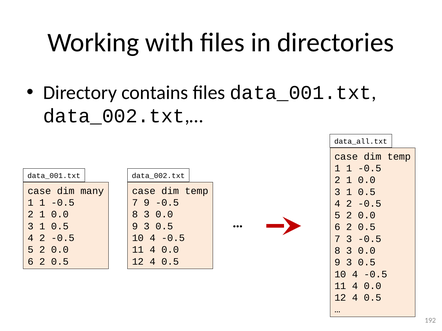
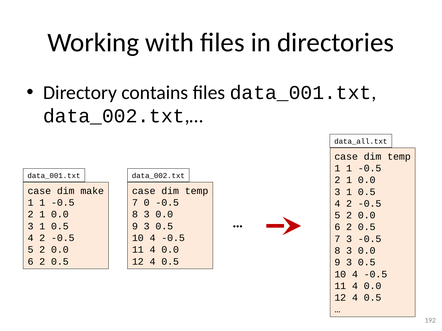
many: many -> make
7 9: 9 -> 0
